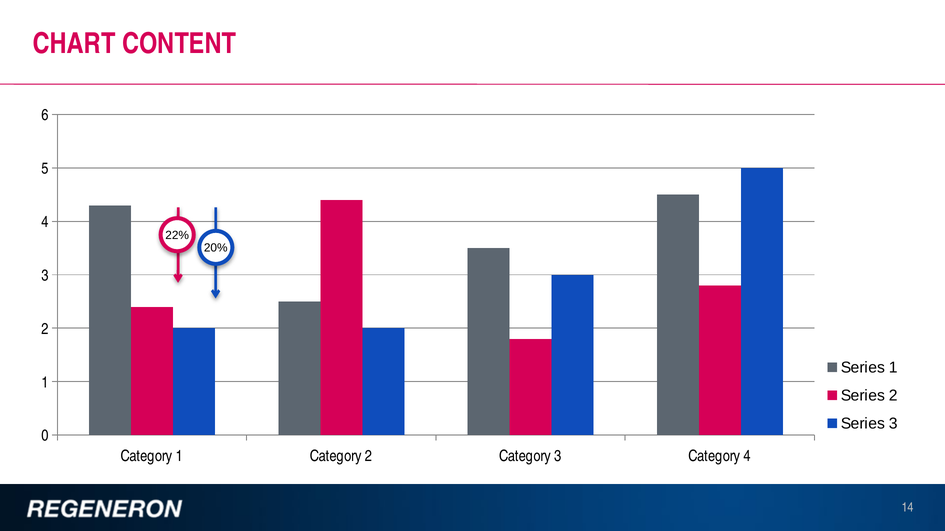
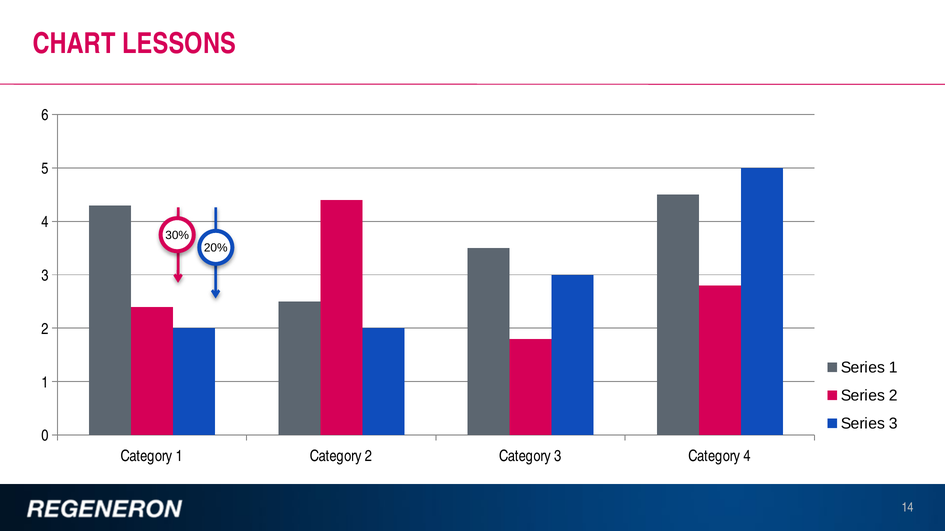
CONTENT: CONTENT -> LESSONS
22%: 22% -> 30%
